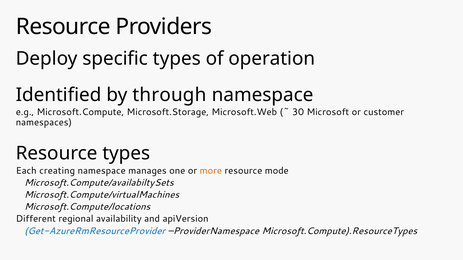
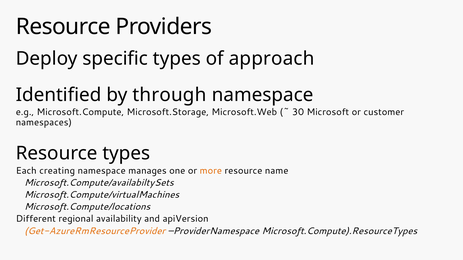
operation: operation -> approach
mode: mode -> name
Get-AzureRmResourceProvider colour: blue -> orange
